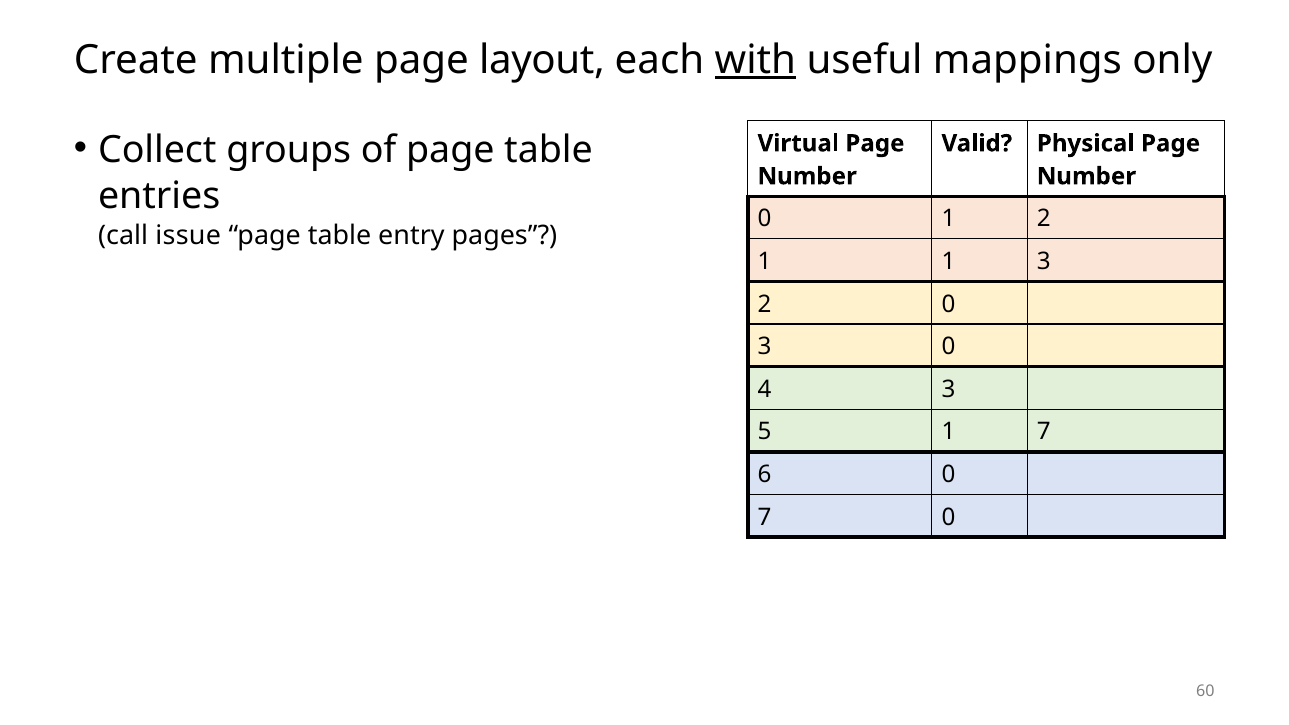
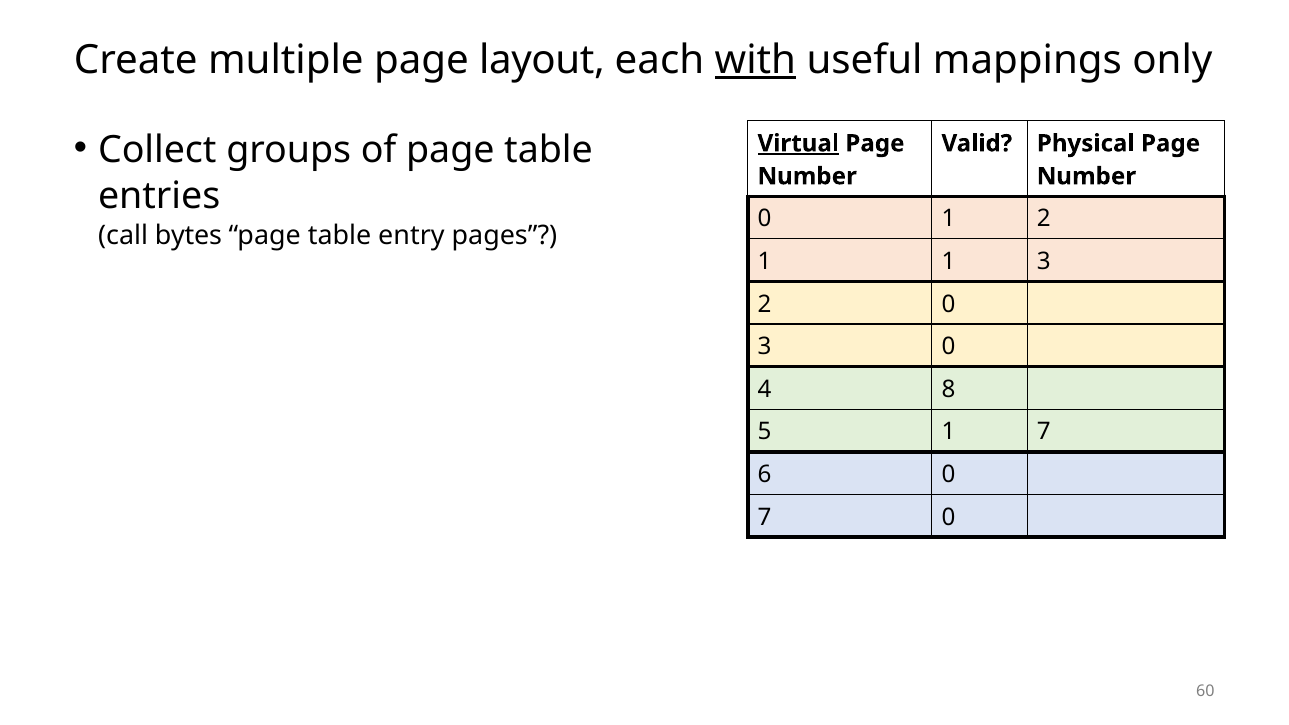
Virtual underline: none -> present
issue: issue -> bytes
4 3: 3 -> 8
